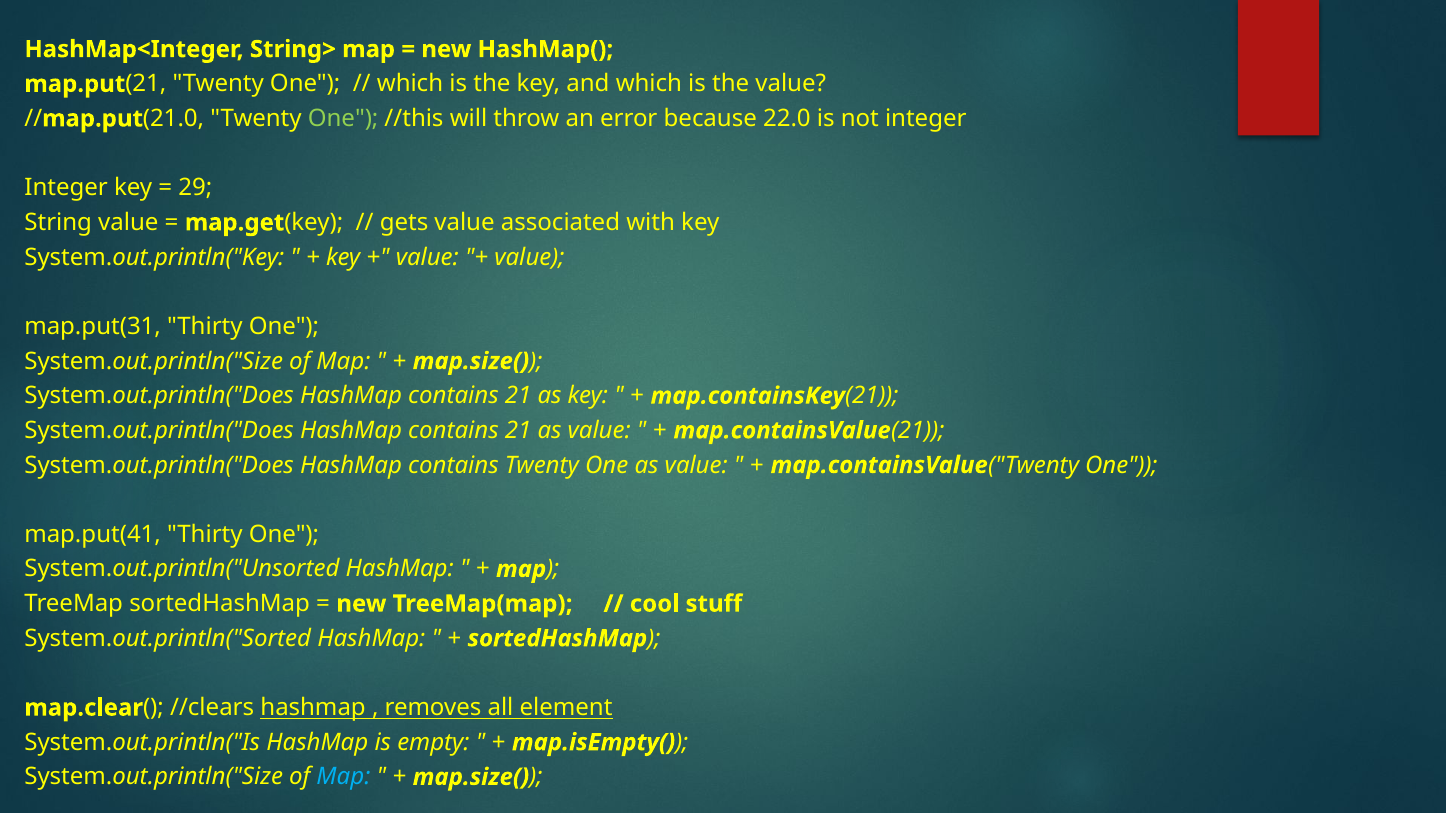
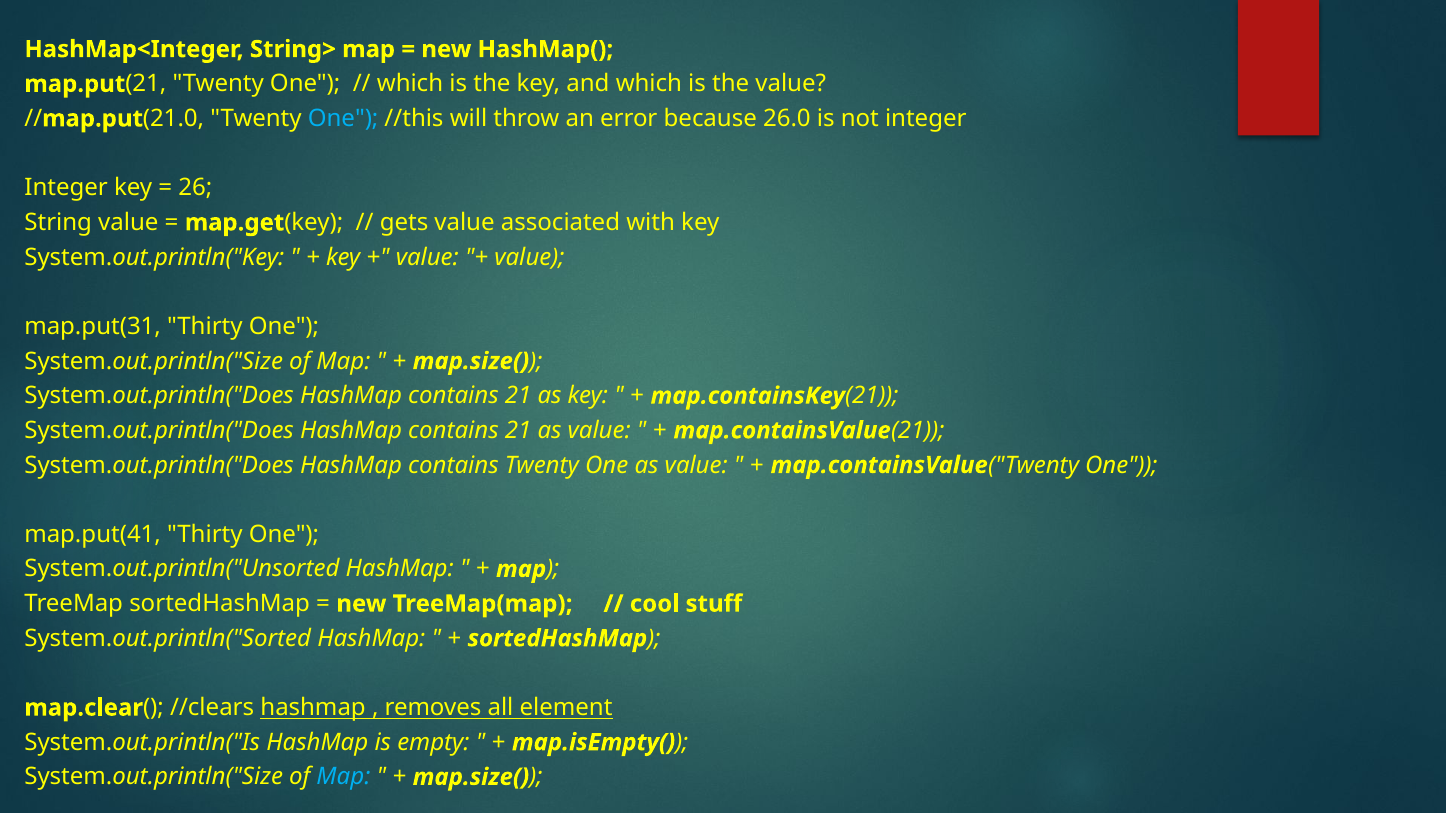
One at (343, 119) colour: light green -> light blue
22.0: 22.0 -> 26.0
29: 29 -> 26
